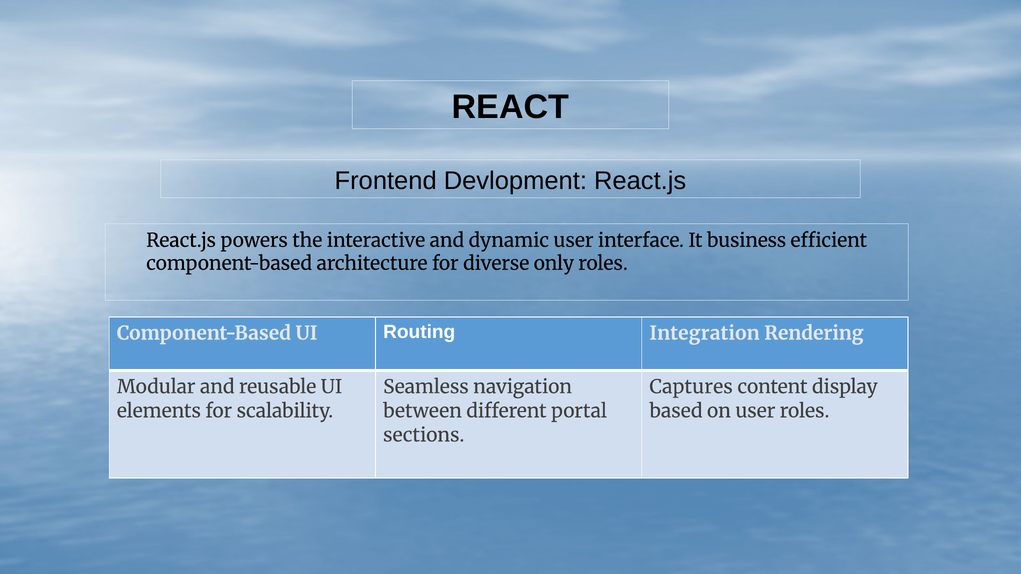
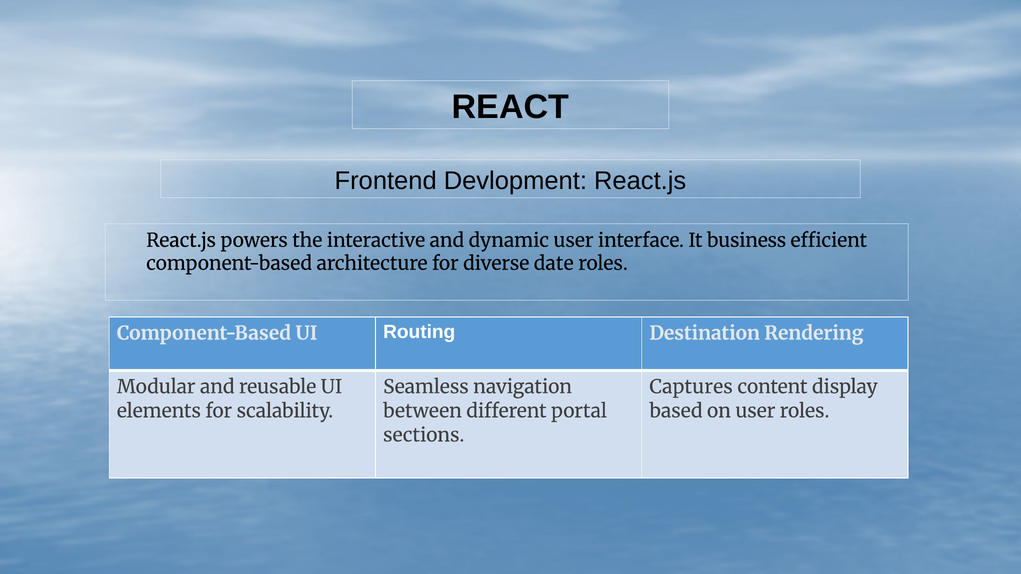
only: only -> date
Integration: Integration -> Destination
